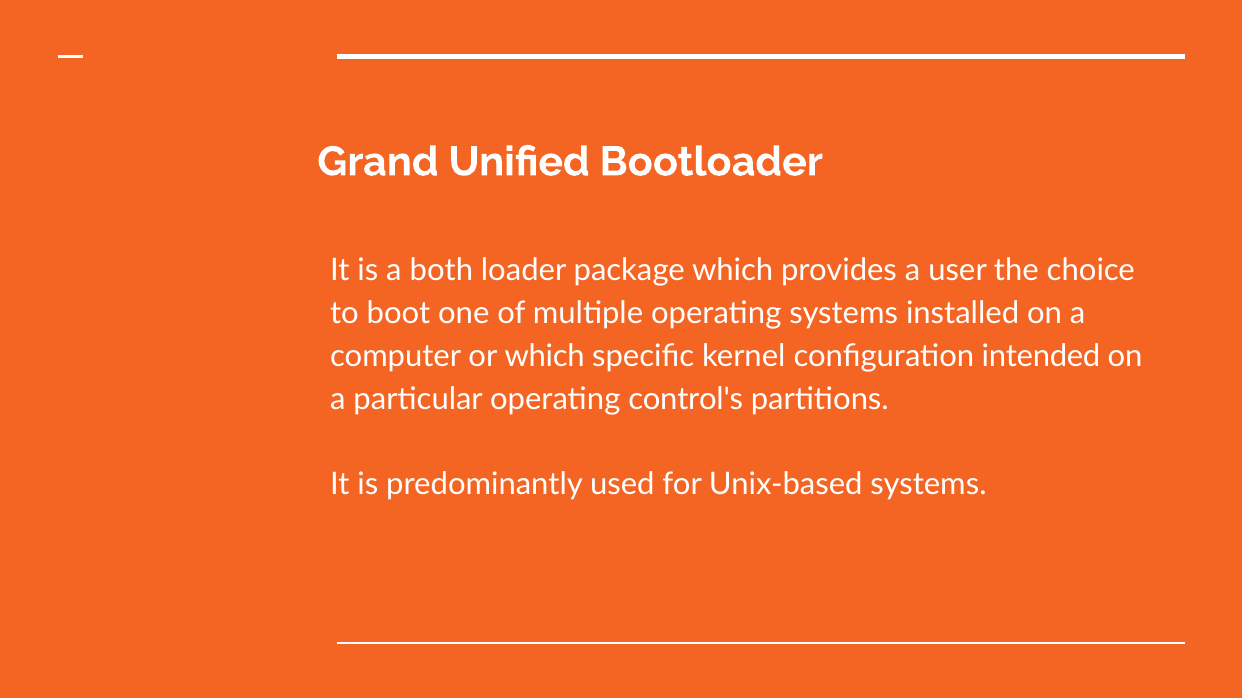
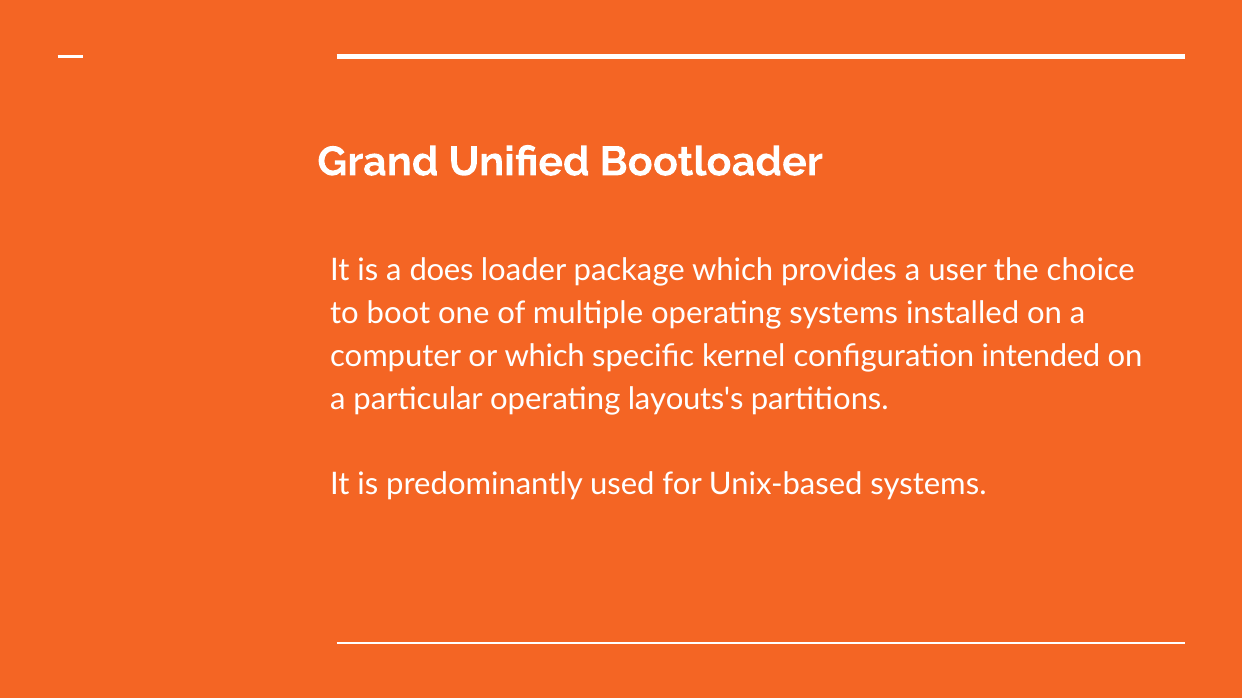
both: both -> does
control's: control's -> layouts's
